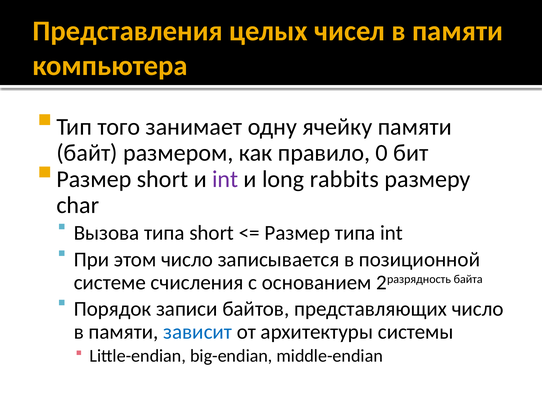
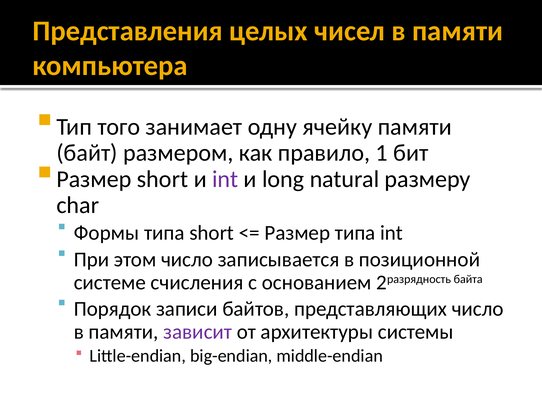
0: 0 -> 1
rabbits: rabbits -> natural
Вызова: Вызова -> Формы
зависит colour: blue -> purple
